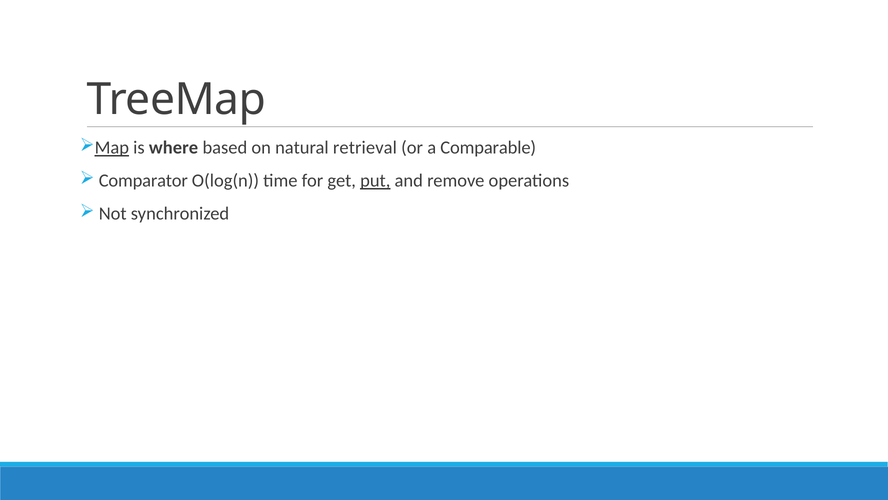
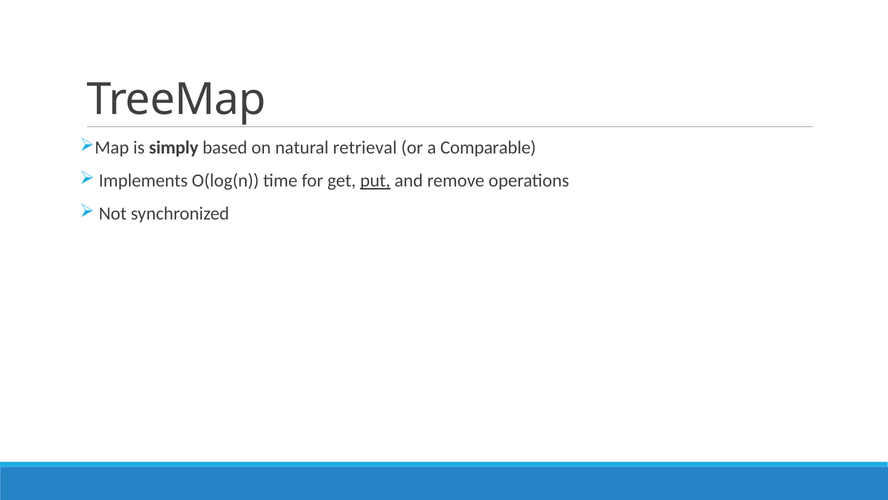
Map underline: present -> none
where: where -> simply
Comparator: Comparator -> Implements
